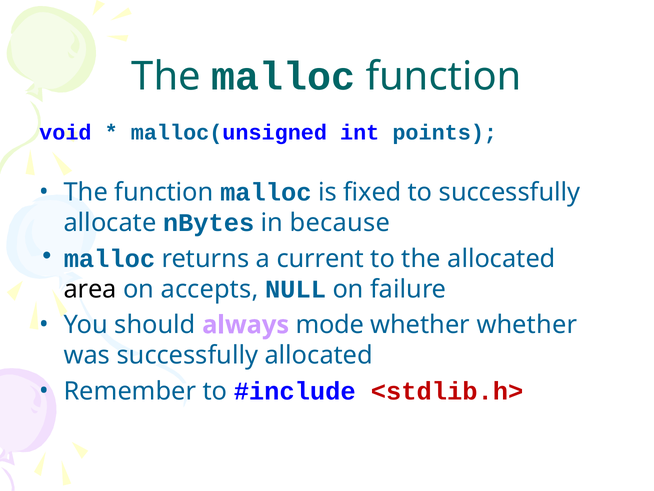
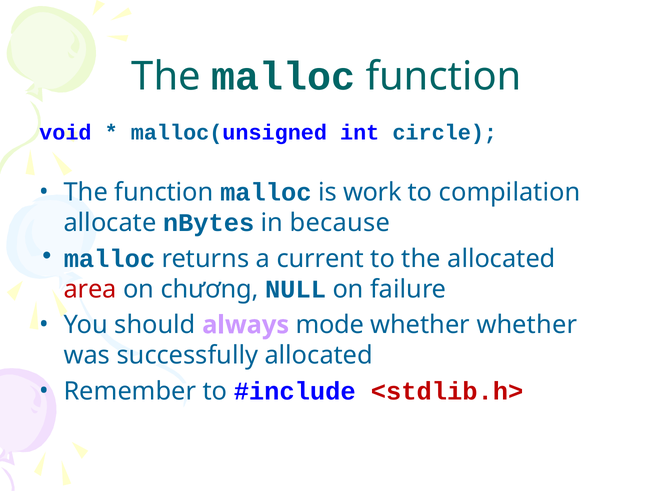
points: points -> circle
fixed: fixed -> work
to successfully: successfully -> compilation
area colour: black -> red
accepts: accepts -> chương
